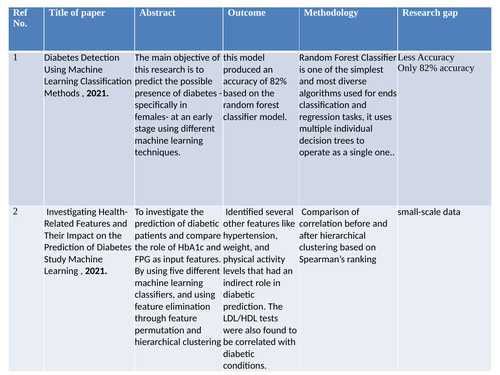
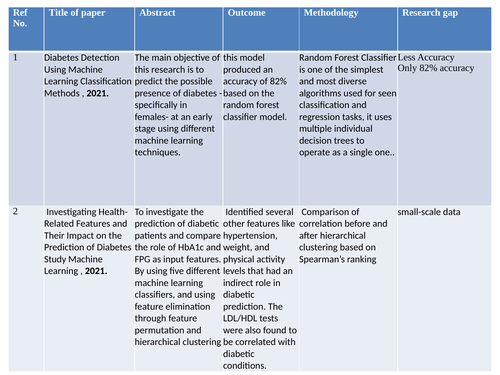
ends: ends -> seen
